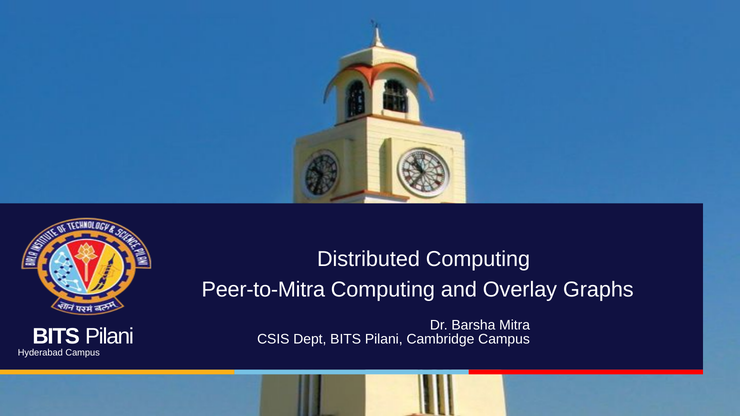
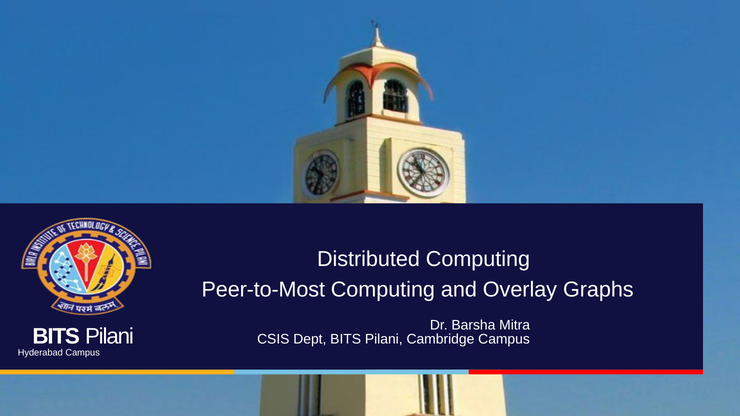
Peer-to-Mitra: Peer-to-Mitra -> Peer-to-Most
